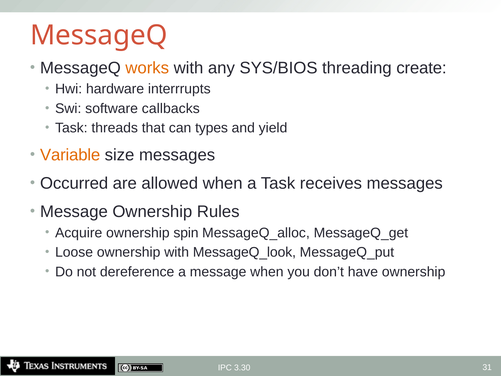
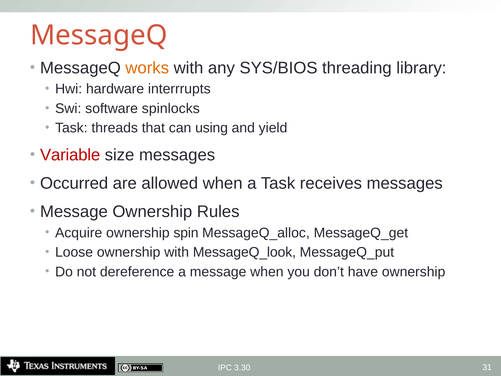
create: create -> library
callbacks: callbacks -> spinlocks
types: types -> using
Variable colour: orange -> red
